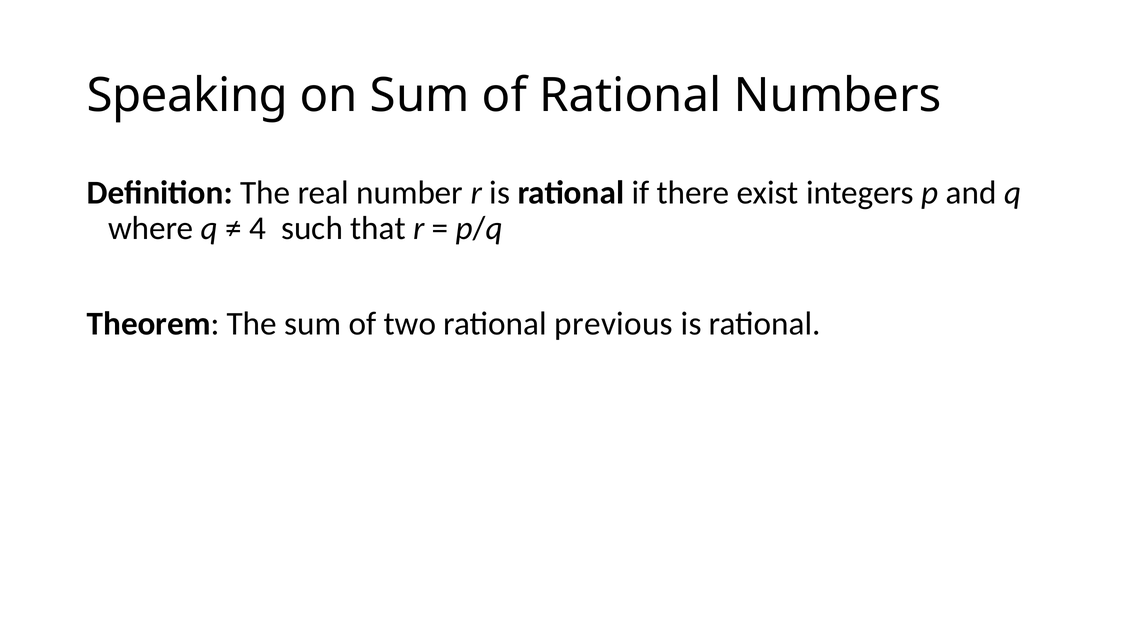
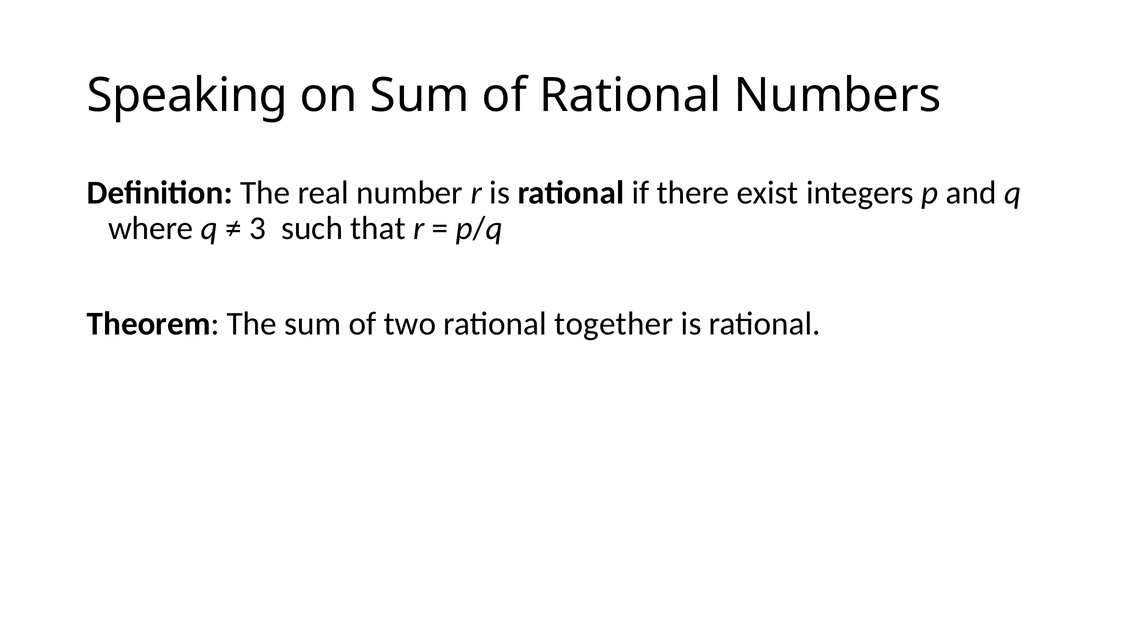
4: 4 -> 3
previous: previous -> together
